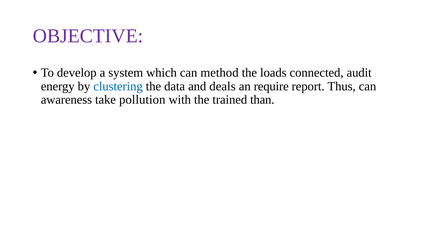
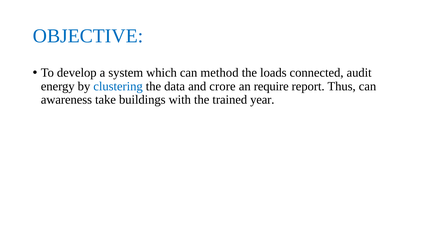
OBJECTIVE colour: purple -> blue
deals: deals -> crore
pollution: pollution -> buildings
than: than -> year
